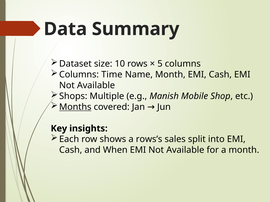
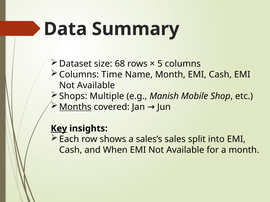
10: 10 -> 68
Key underline: none -> present
rows’s: rows’s -> sales’s
